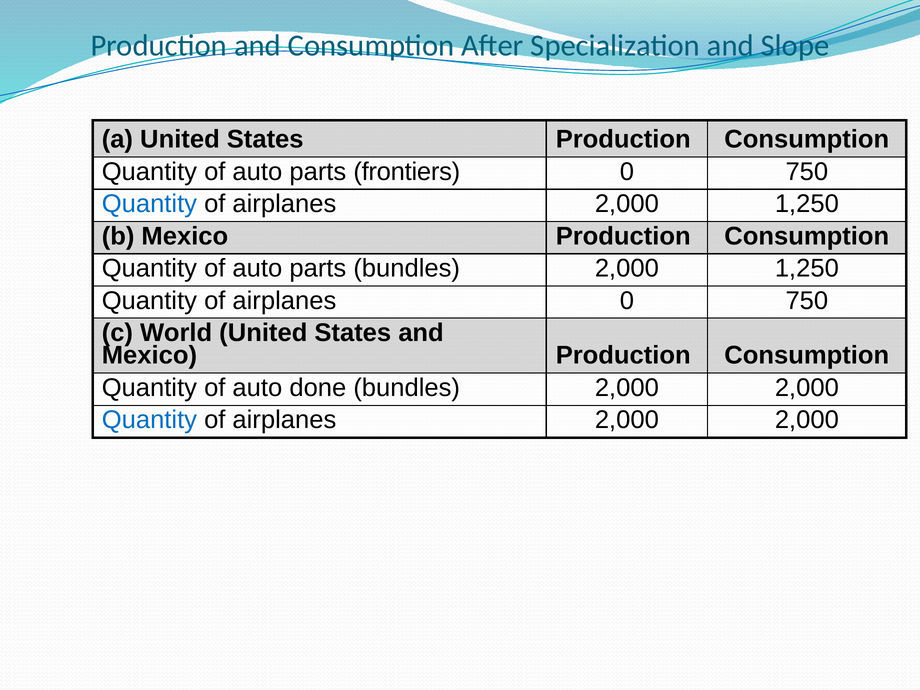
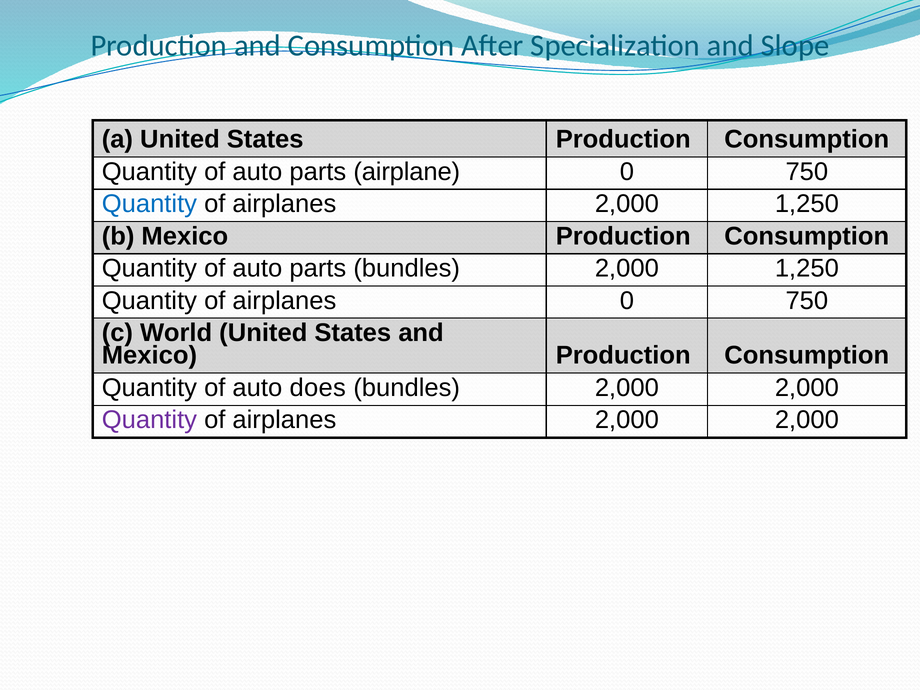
frontiers: frontiers -> airplane
done: done -> does
Quantity at (149, 420) colour: blue -> purple
